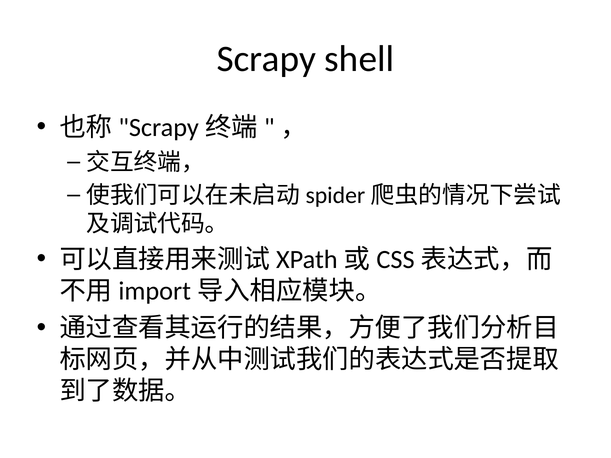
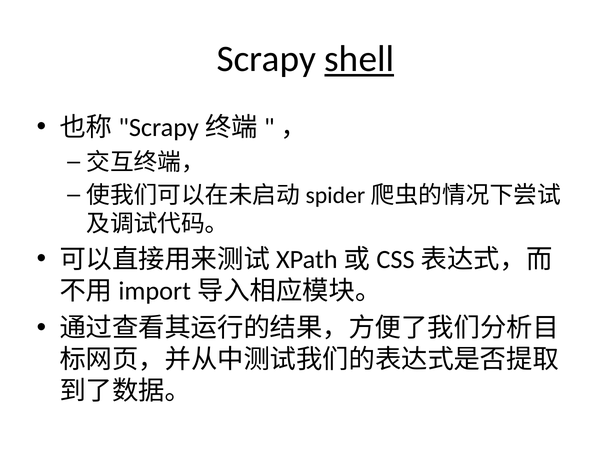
shell underline: none -> present
